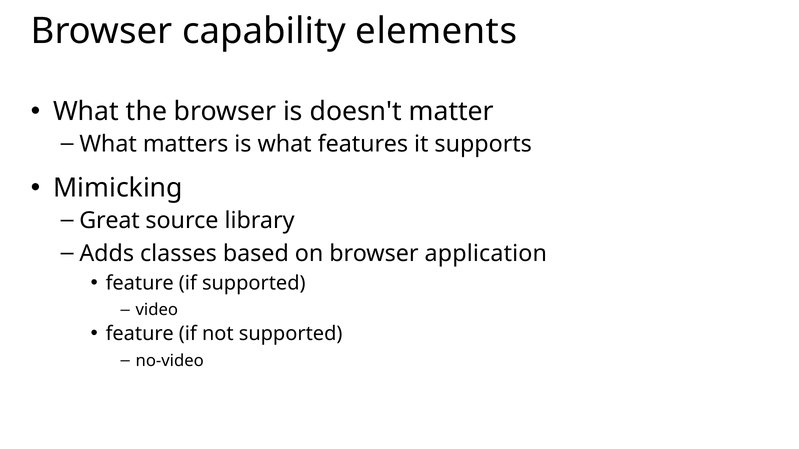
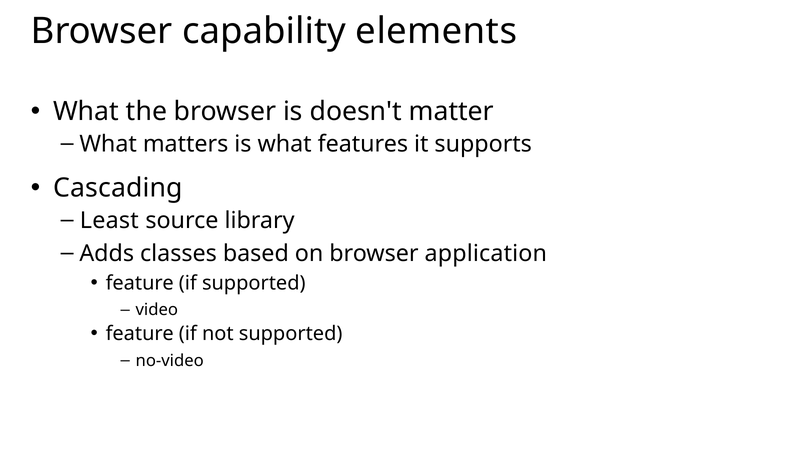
Mimicking: Mimicking -> Cascading
Great: Great -> Least
